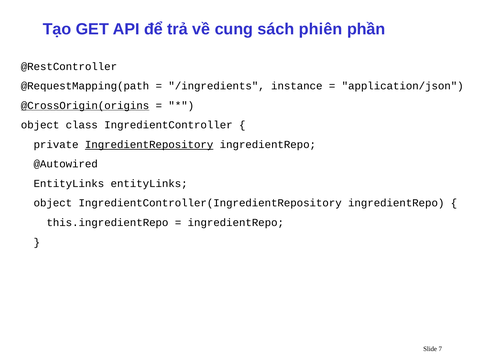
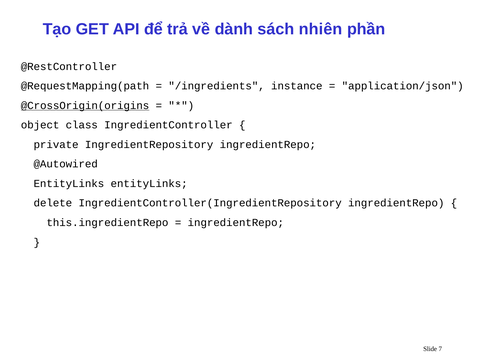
cung: cung -> dành
phiên: phiên -> nhiên
IngredientRepository underline: present -> none
object at (53, 203): object -> delete
